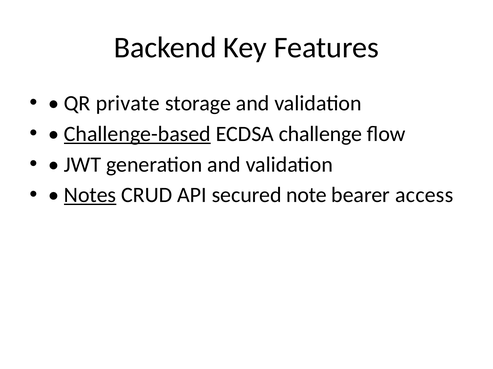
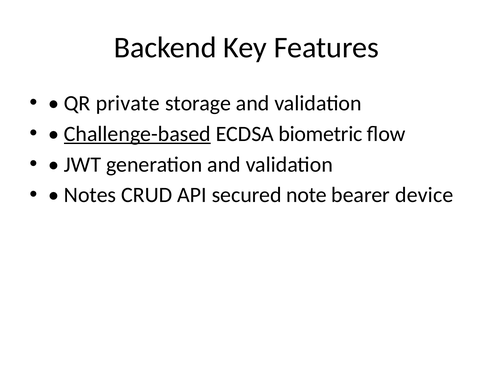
challenge: challenge -> biometric
Notes underline: present -> none
access: access -> device
